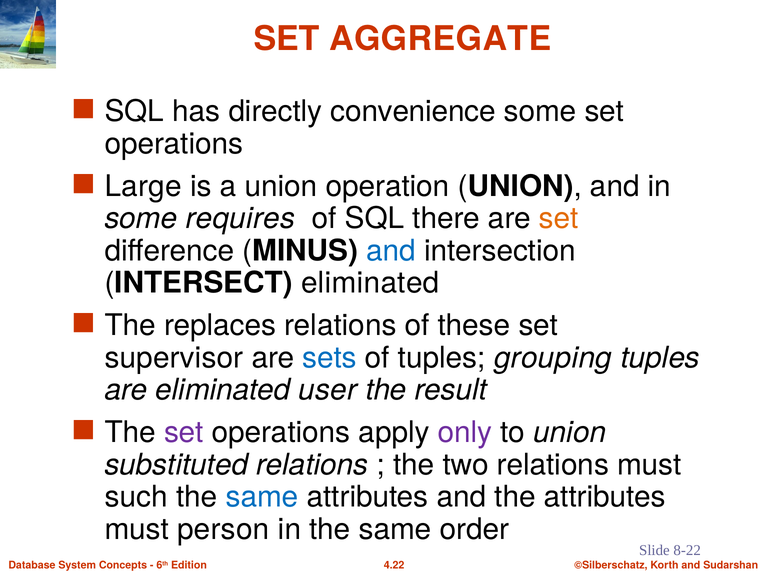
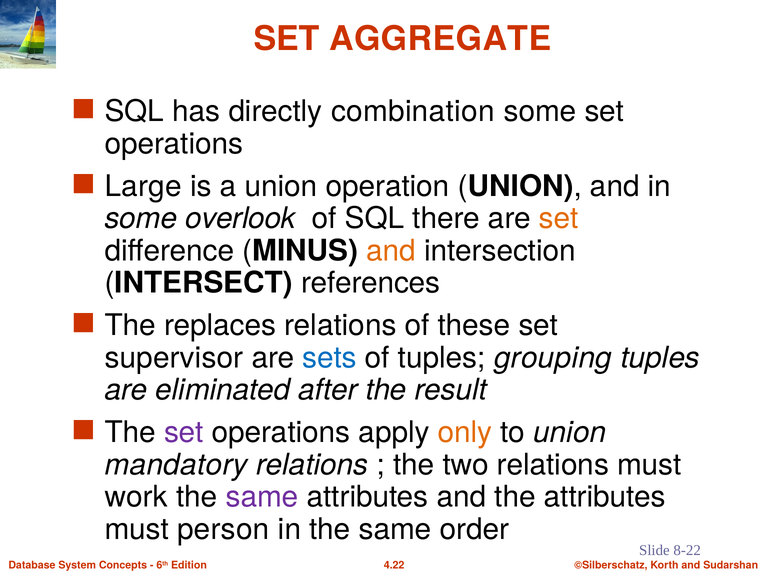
convenience: convenience -> combination
requires: requires -> overlook
and at (391, 251) colour: blue -> orange
INTERSECT eliminated: eliminated -> references
user: user -> after
only colour: purple -> orange
substituted: substituted -> mandatory
such: such -> work
same at (262, 497) colour: blue -> purple
